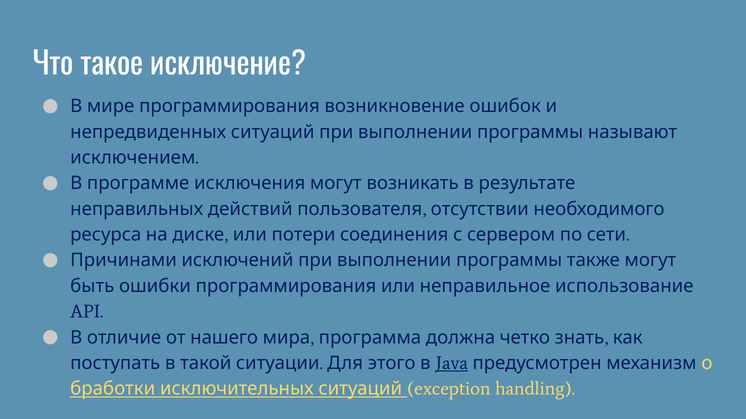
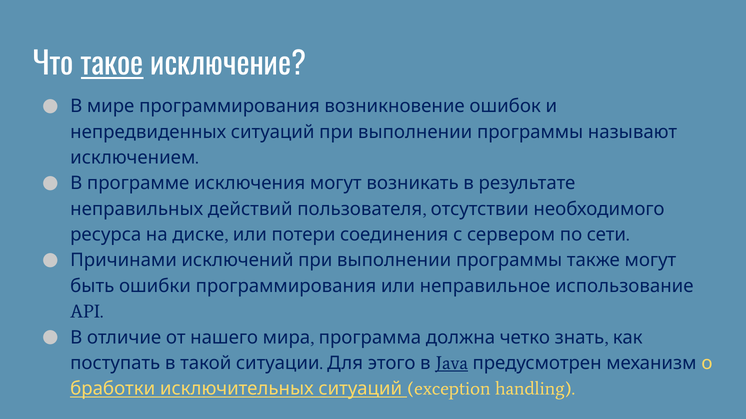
такое underline: none -> present
